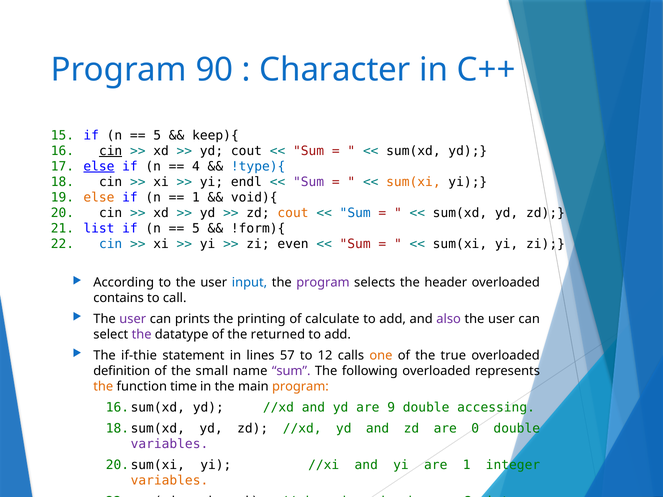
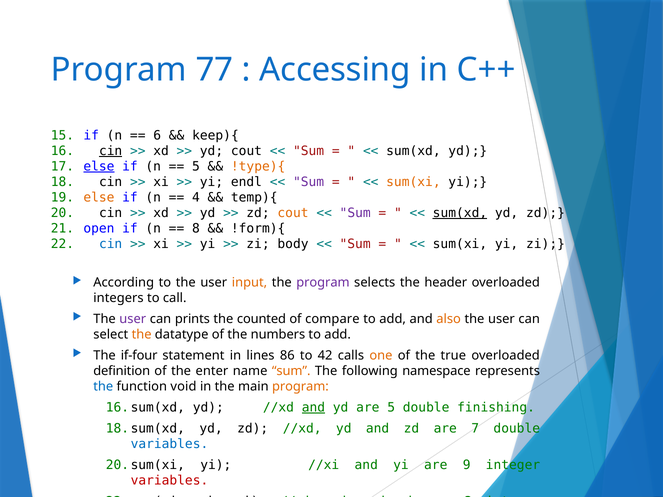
90: 90 -> 77
Character: Character -> Accessing
5 at (157, 135): 5 -> 6
4 at (196, 167): 4 -> 5
!type){ colour: blue -> orange
1 at (196, 198): 1 -> 4
void){: void){ -> temp){
Sum at (355, 213) colour: blue -> purple
sum(xd at (460, 213) underline: none -> present
list: list -> open
5 at (196, 229): 5 -> 8
even: even -> body
input colour: blue -> orange
contains: contains -> integers
printing: printing -> counted
calculate: calculate -> compare
also colour: purple -> orange
the at (142, 335) colour: purple -> orange
returned: returned -> numbers
if-thie: if-thie -> if-four
57: 57 -> 86
12: 12 -> 42
small: small -> enter
sum at (291, 371) colour: purple -> orange
following overloaded: overloaded -> namespace
the at (103, 387) colour: orange -> blue
time: time -> void
and at (313, 408) underline: none -> present
are 9: 9 -> 5
accessing: accessing -> finishing
0: 0 -> 7
variables at (169, 444) colour: purple -> blue
are 1: 1 -> 9
variables at (169, 481) colour: orange -> red
